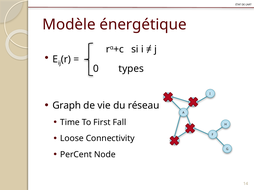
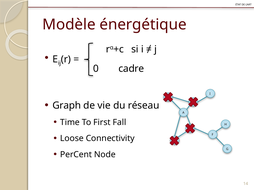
types: types -> cadre
